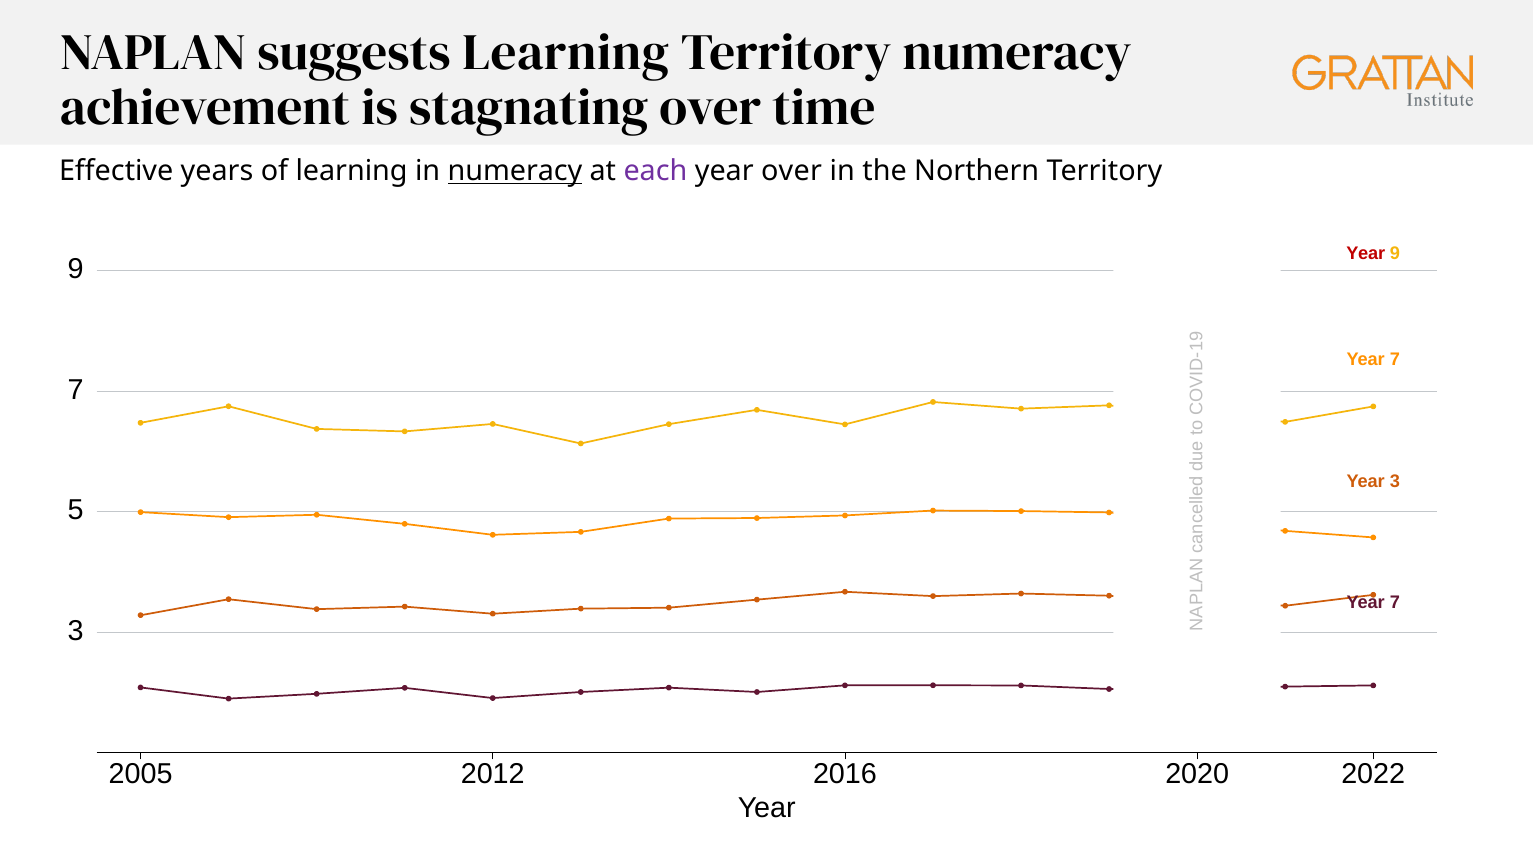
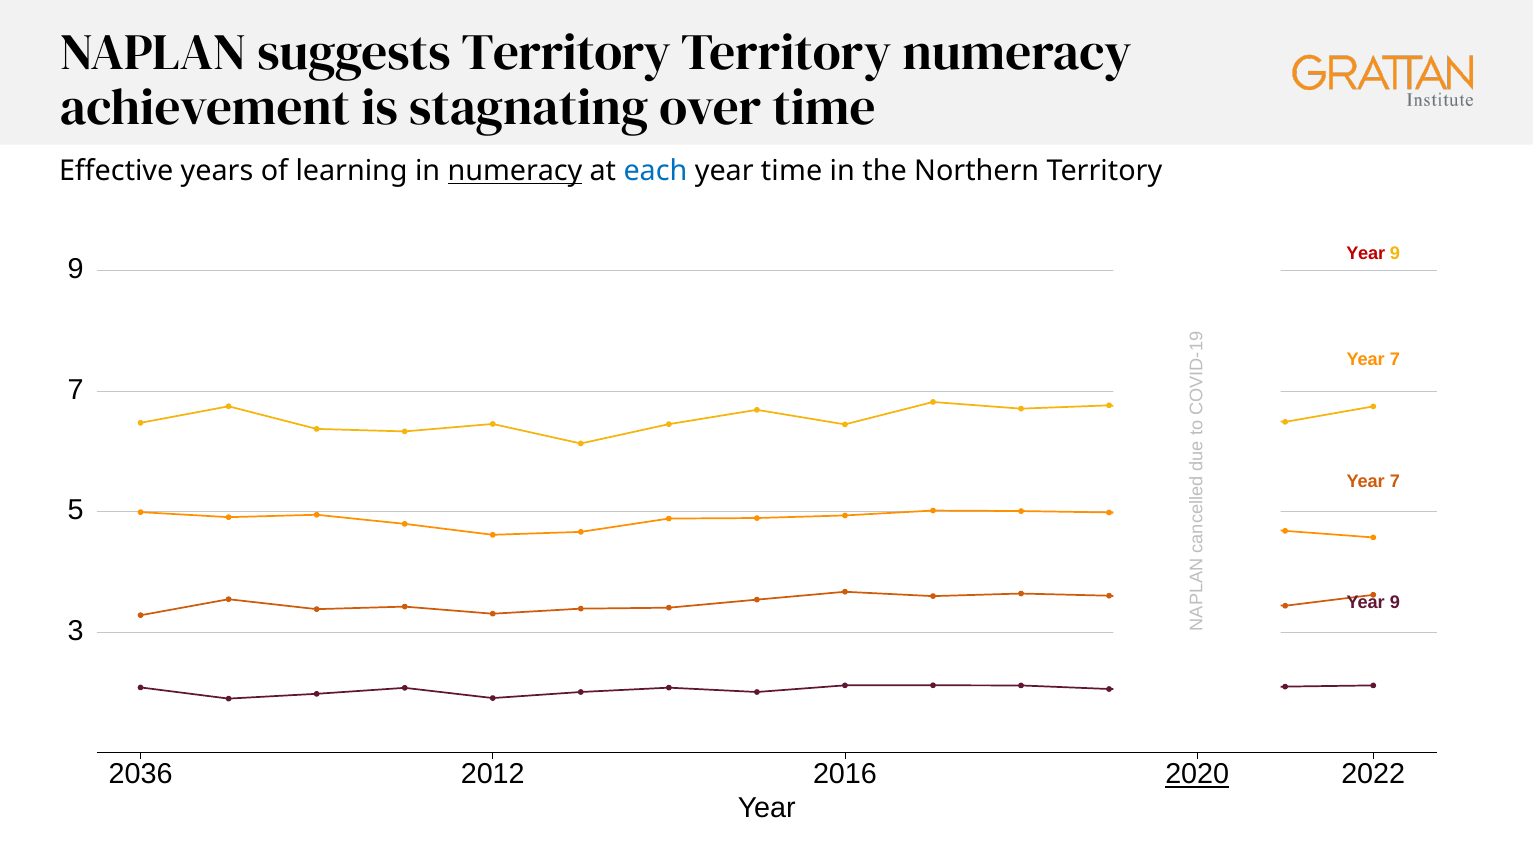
suggests Learning: Learning -> Territory
each colour: purple -> blue
year over: over -> time
3 at (1395, 481): 3 -> 7
7 at (1395, 603): 7 -> 9
2005: 2005 -> 2036
2020 underline: none -> present
